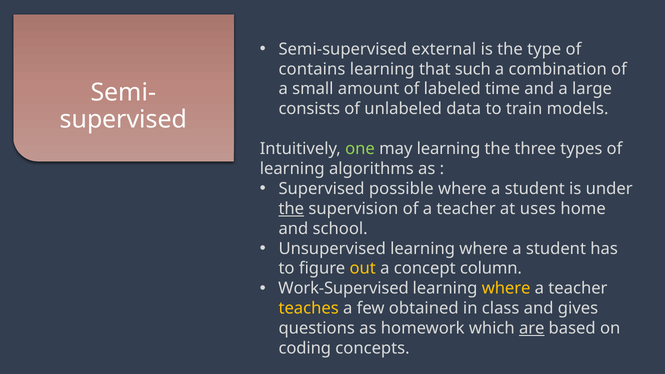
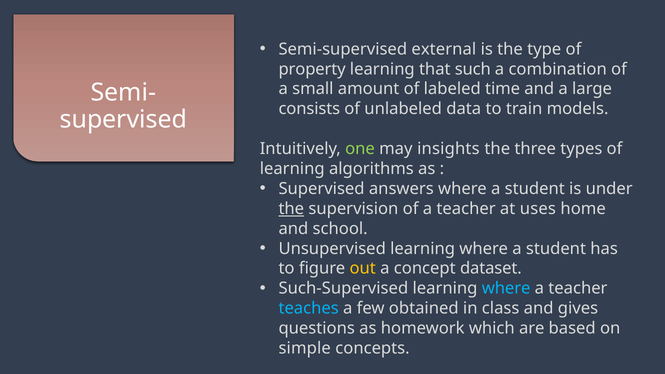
contains: contains -> property
may learning: learning -> insights
possible: possible -> answers
column: column -> dataset
Work-Supervised: Work-Supervised -> Such-Supervised
where at (506, 288) colour: yellow -> light blue
teaches colour: yellow -> light blue
are underline: present -> none
coding: coding -> simple
